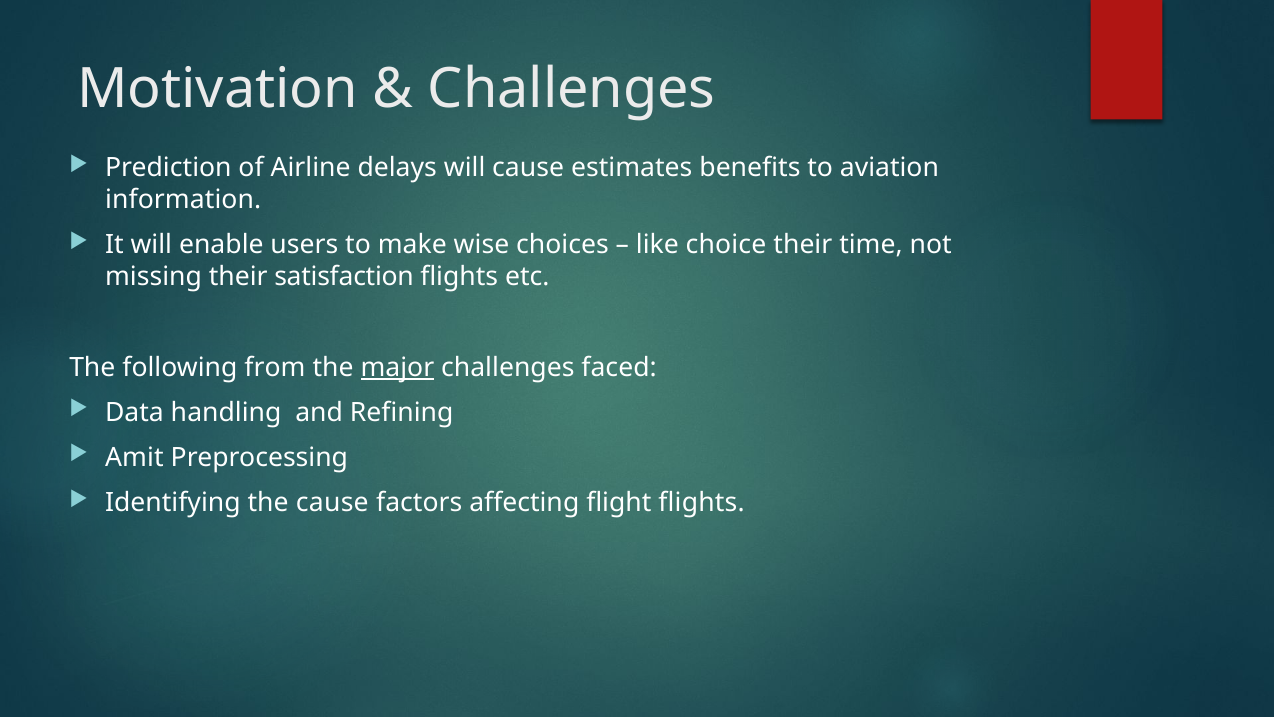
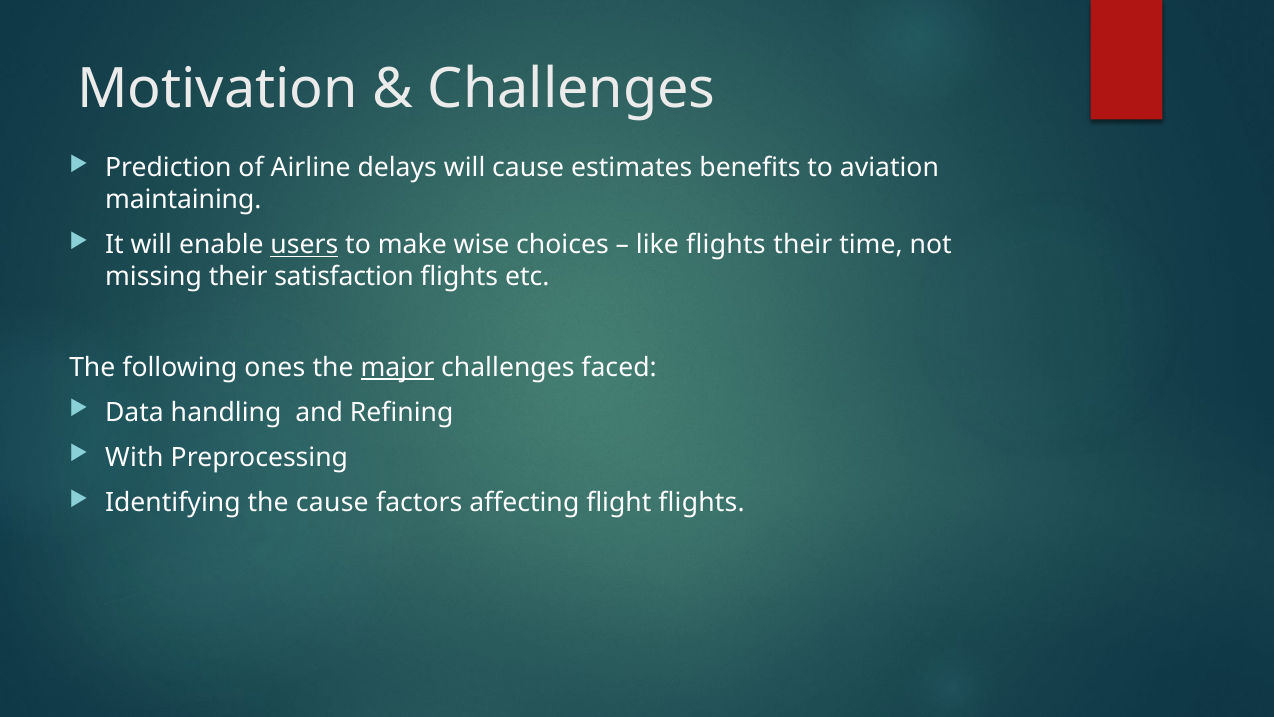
information: information -> maintaining
users underline: none -> present
like choice: choice -> flights
from: from -> ones
Amit: Amit -> With
